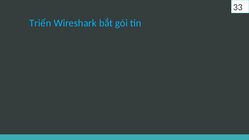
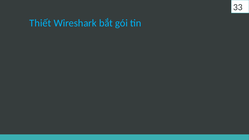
Triển: Triển -> Thiết
